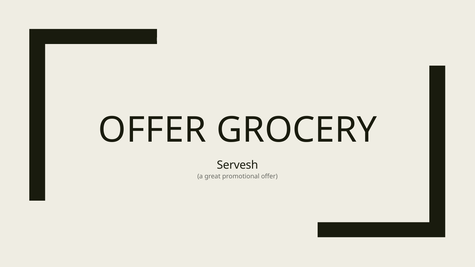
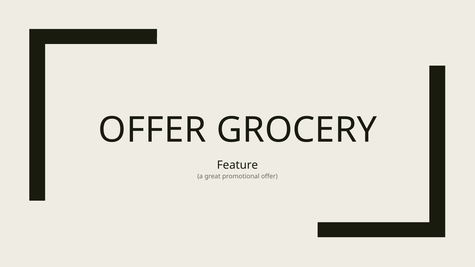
Servesh: Servesh -> Feature
